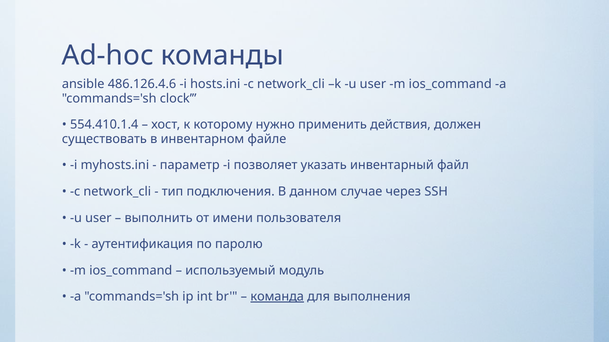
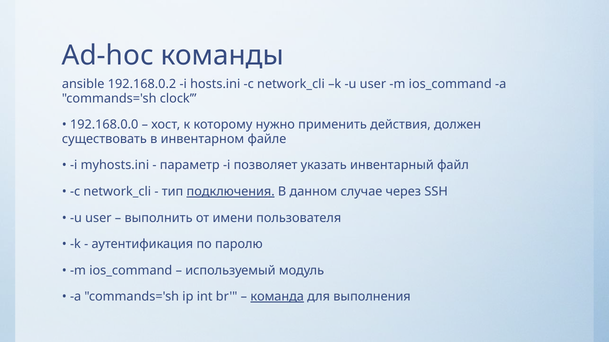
486.126.4.6: 486.126.4.6 -> 192.168.0.2
554.410.1.4: 554.410.1.4 -> 192.168.0.0
подключения underline: none -> present
